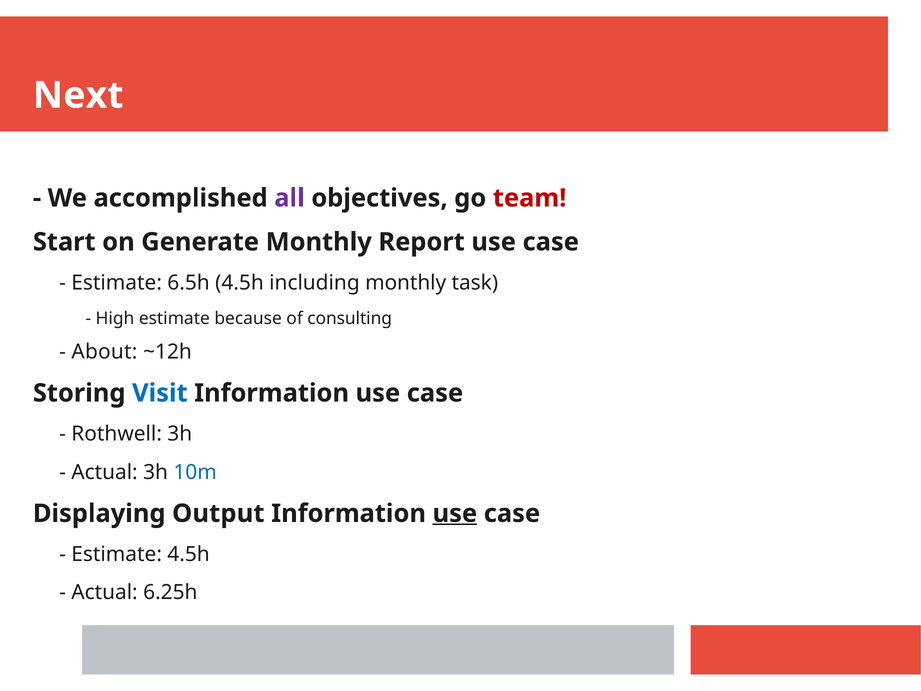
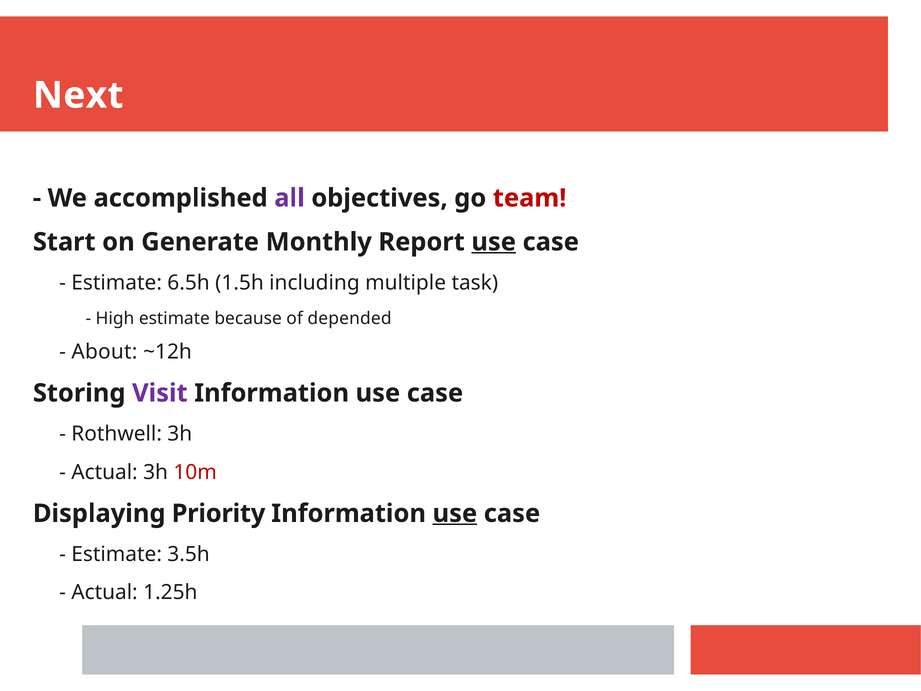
use at (494, 242) underline: none -> present
6.5h 4.5h: 4.5h -> 1.5h
including monthly: monthly -> multiple
consulting: consulting -> depended
Visit colour: blue -> purple
10m colour: blue -> red
Output: Output -> Priority
Estimate 4.5h: 4.5h -> 3.5h
6.25h: 6.25h -> 1.25h
